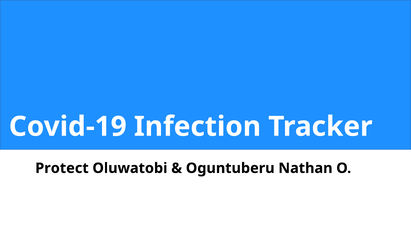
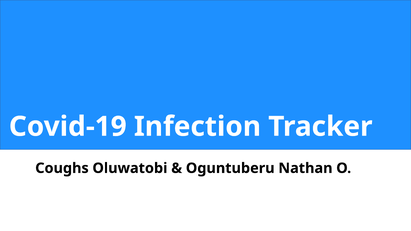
Protect: Protect -> Coughs
